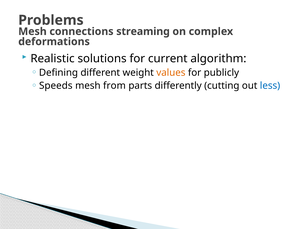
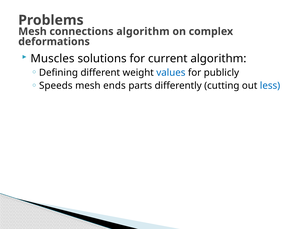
connections streaming: streaming -> algorithm
Realistic: Realistic -> Muscles
values colour: orange -> blue
from: from -> ends
